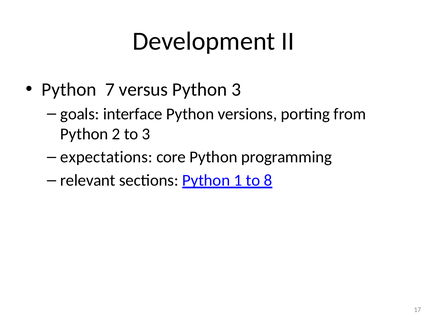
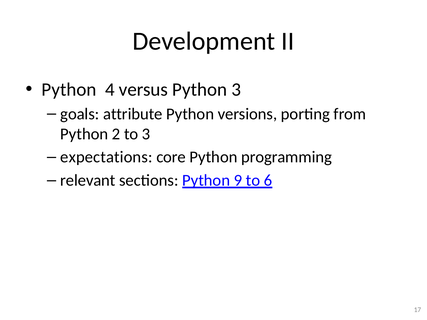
7: 7 -> 4
interface: interface -> attribute
1: 1 -> 9
8: 8 -> 6
